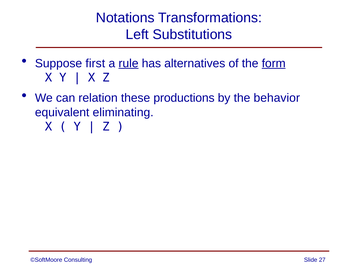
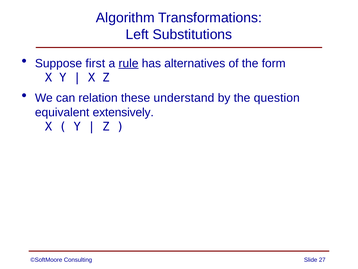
Notations: Notations -> Algorithm
form underline: present -> none
productions: productions -> understand
behavior: behavior -> question
eliminating: eliminating -> extensively
